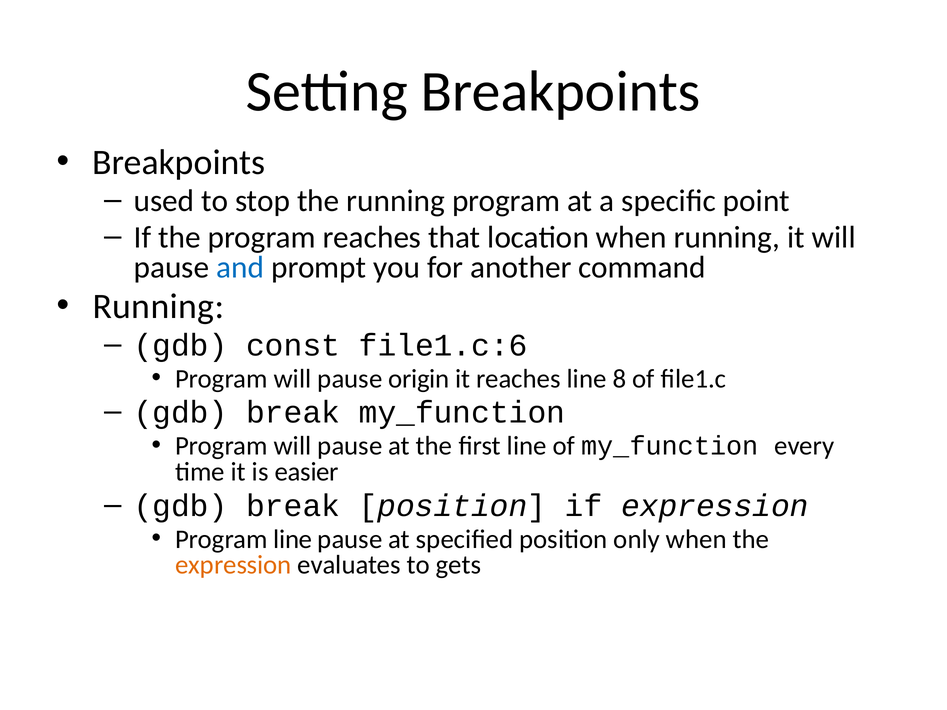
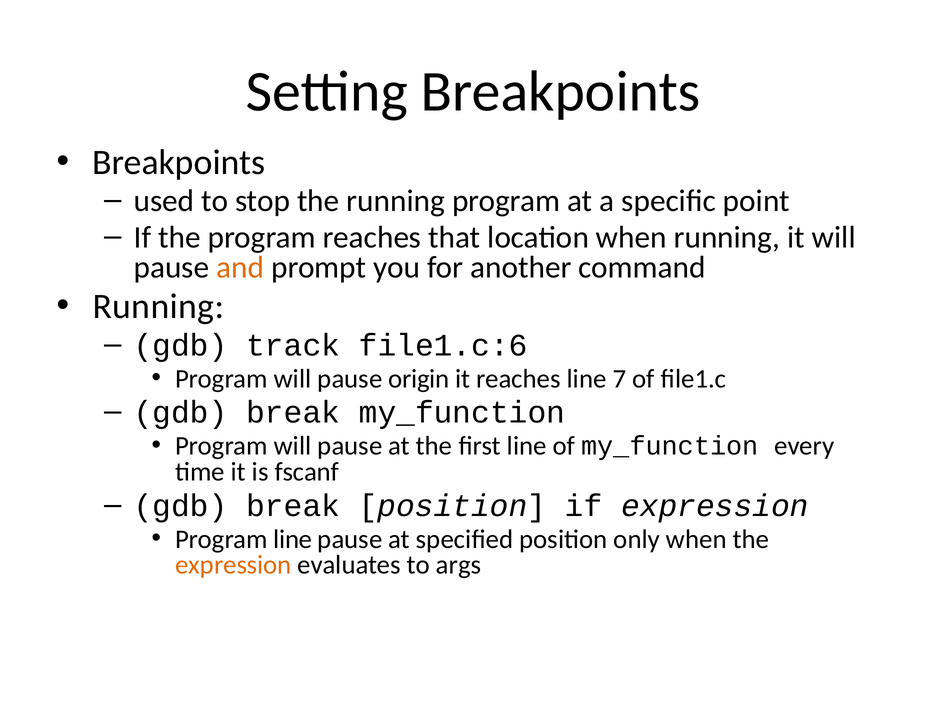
and colour: blue -> orange
const: const -> track
8: 8 -> 7
easier: easier -> fscanf
gets: gets -> args
